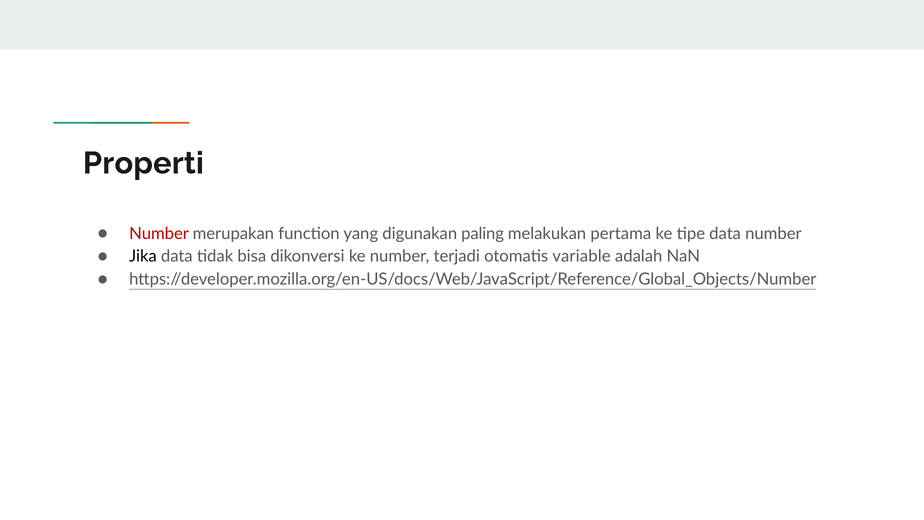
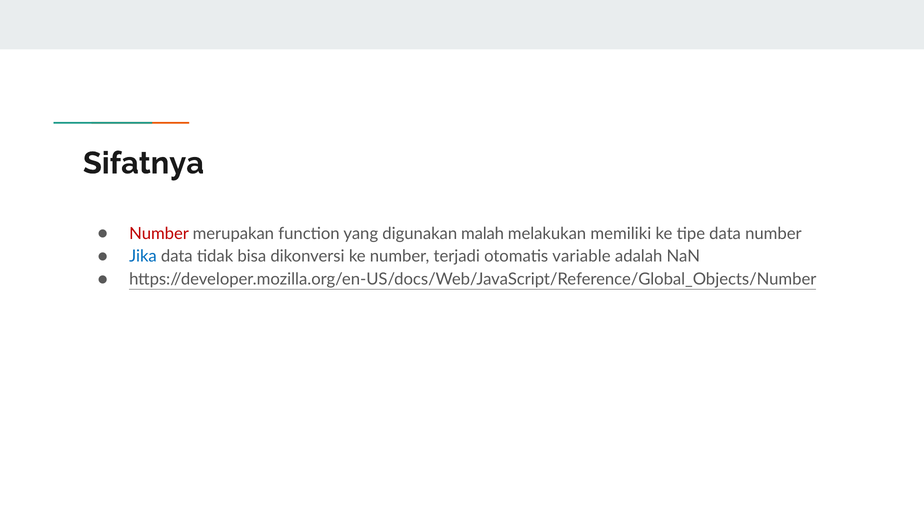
Properti: Properti -> Sifatnya
paling: paling -> malah
pertama: pertama -> memiliki
Jika colour: black -> blue
